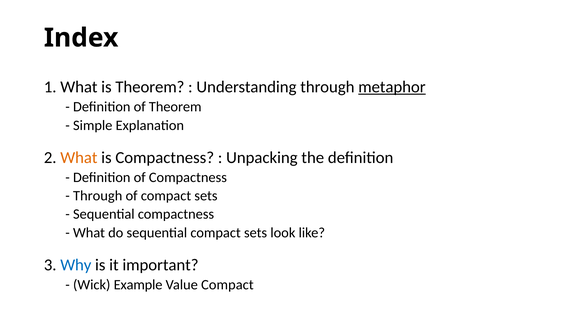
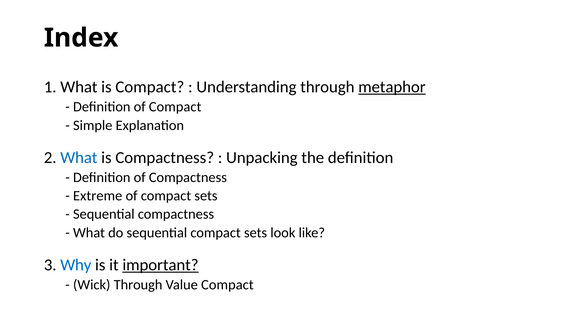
is Theorem: Theorem -> Compact
Definition of Theorem: Theorem -> Compact
What at (79, 158) colour: orange -> blue
Through at (98, 196): Through -> Extreme
important underline: none -> present
Wick Example: Example -> Through
